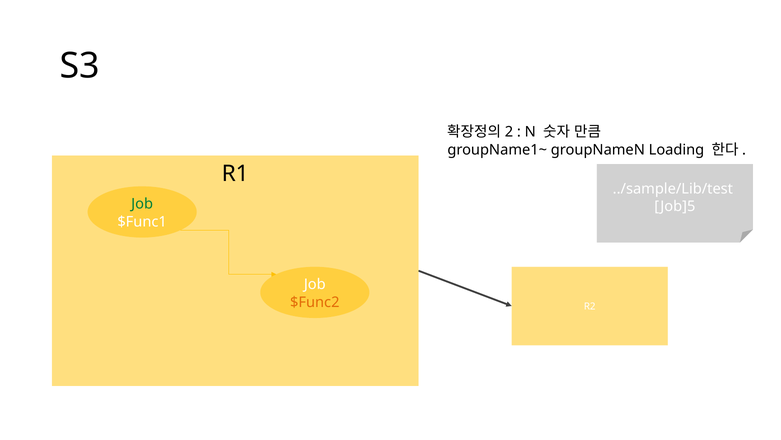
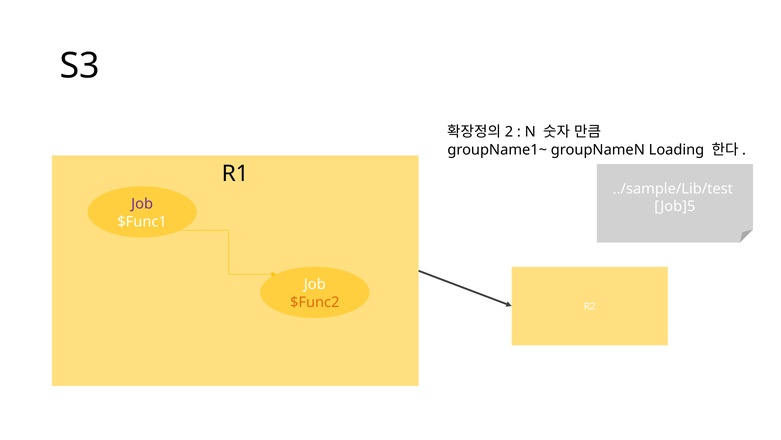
Job at (142, 204) colour: green -> purple
